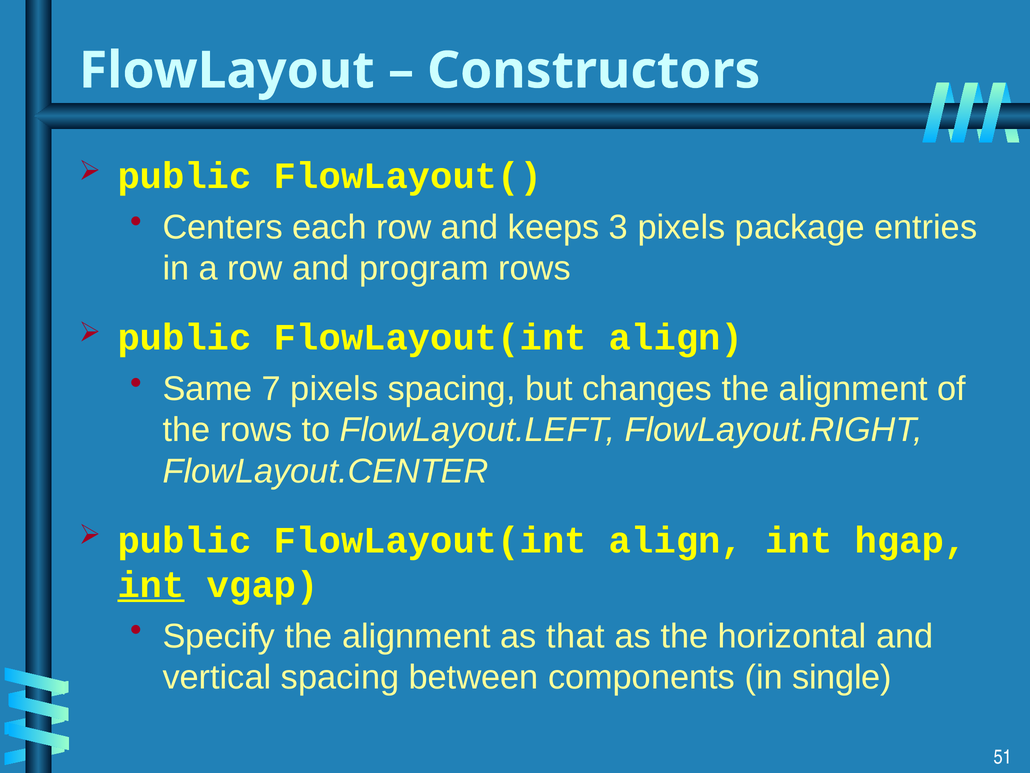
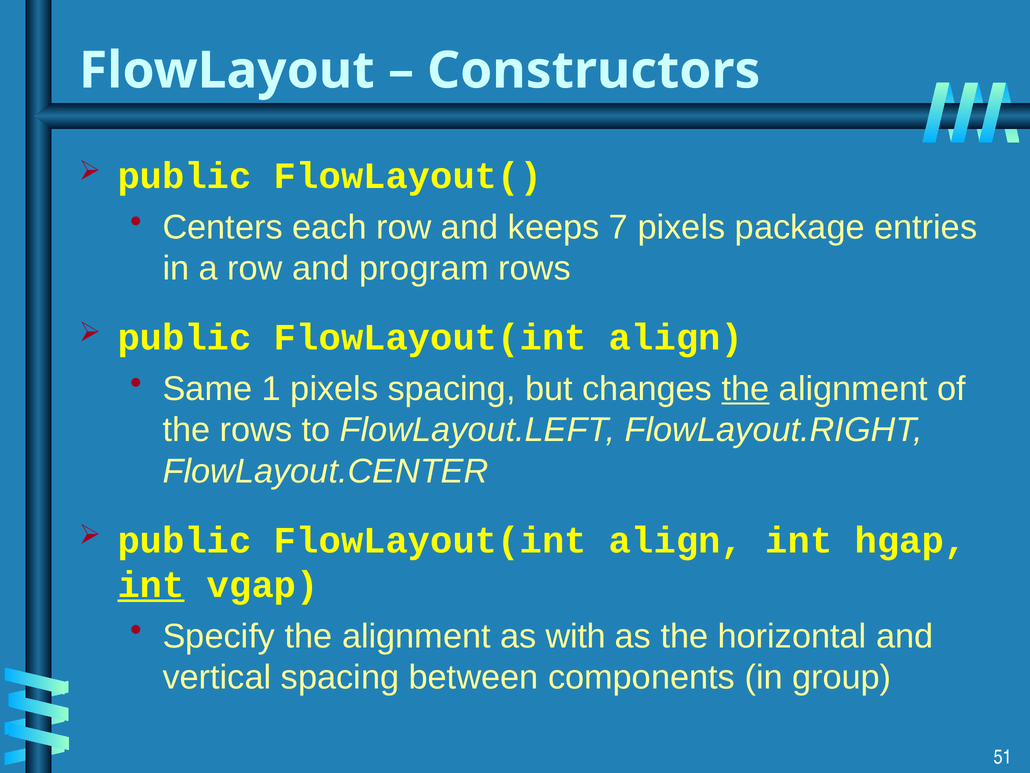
3: 3 -> 7
7: 7 -> 1
the at (746, 389) underline: none -> present
that: that -> with
single: single -> group
